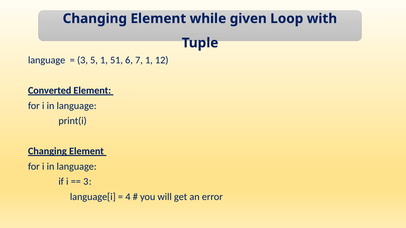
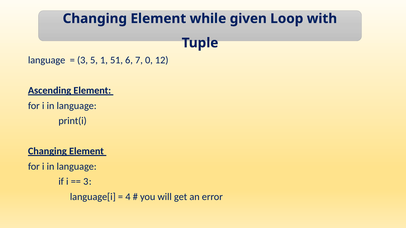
7 1: 1 -> 0
Converted: Converted -> Ascending
